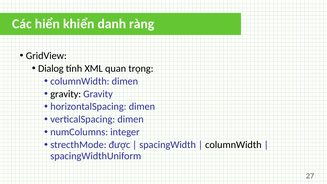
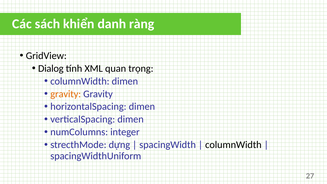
hiển: hiển -> sách
gravity at (66, 94) colour: black -> orange
được: được -> dựng
